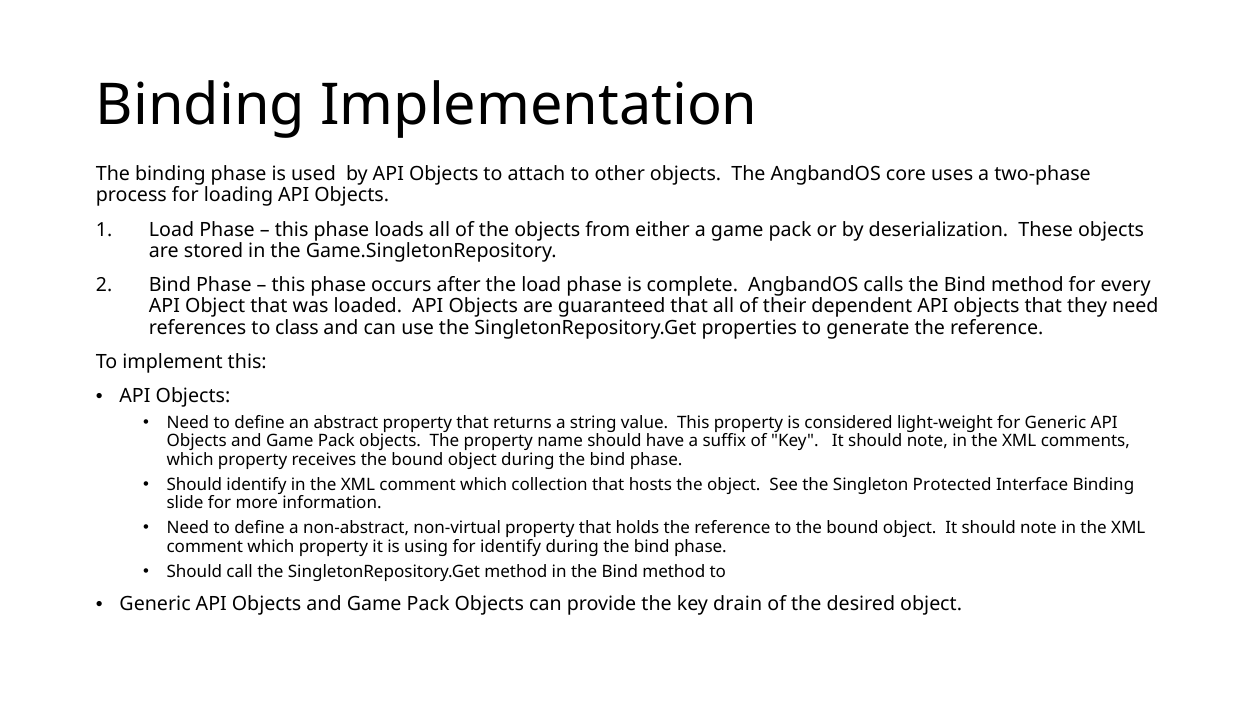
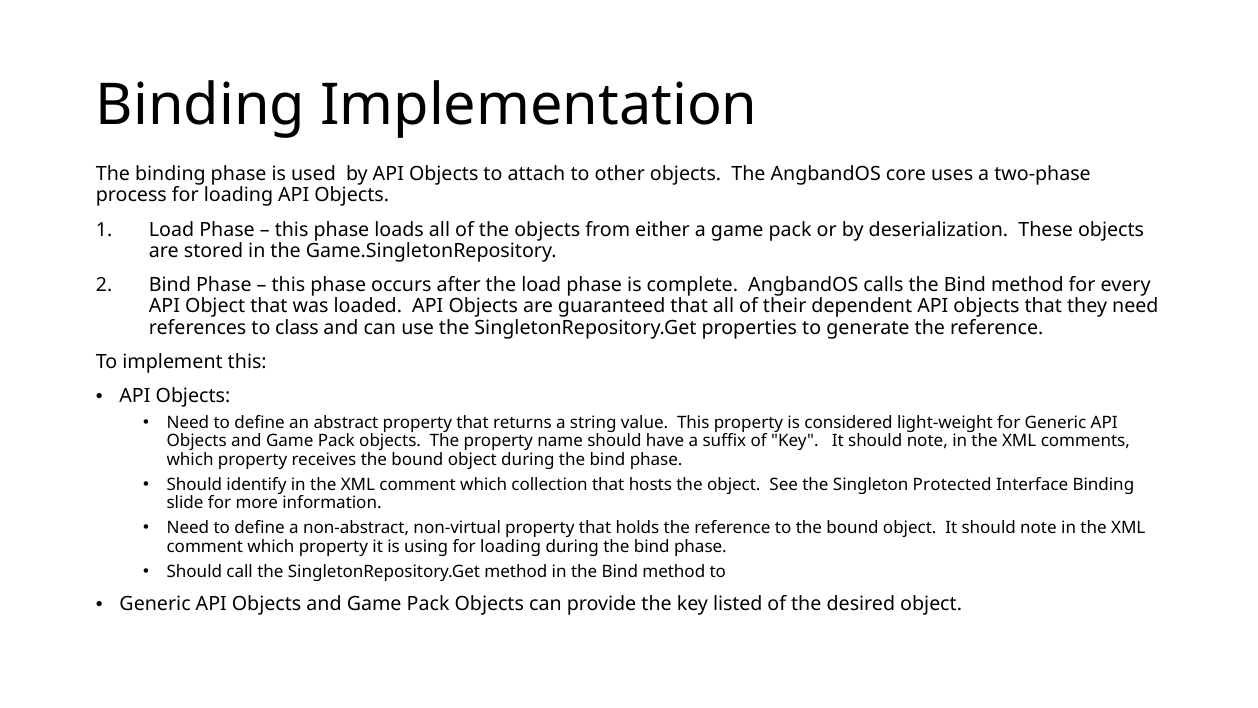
using for identify: identify -> loading
drain: drain -> listed
